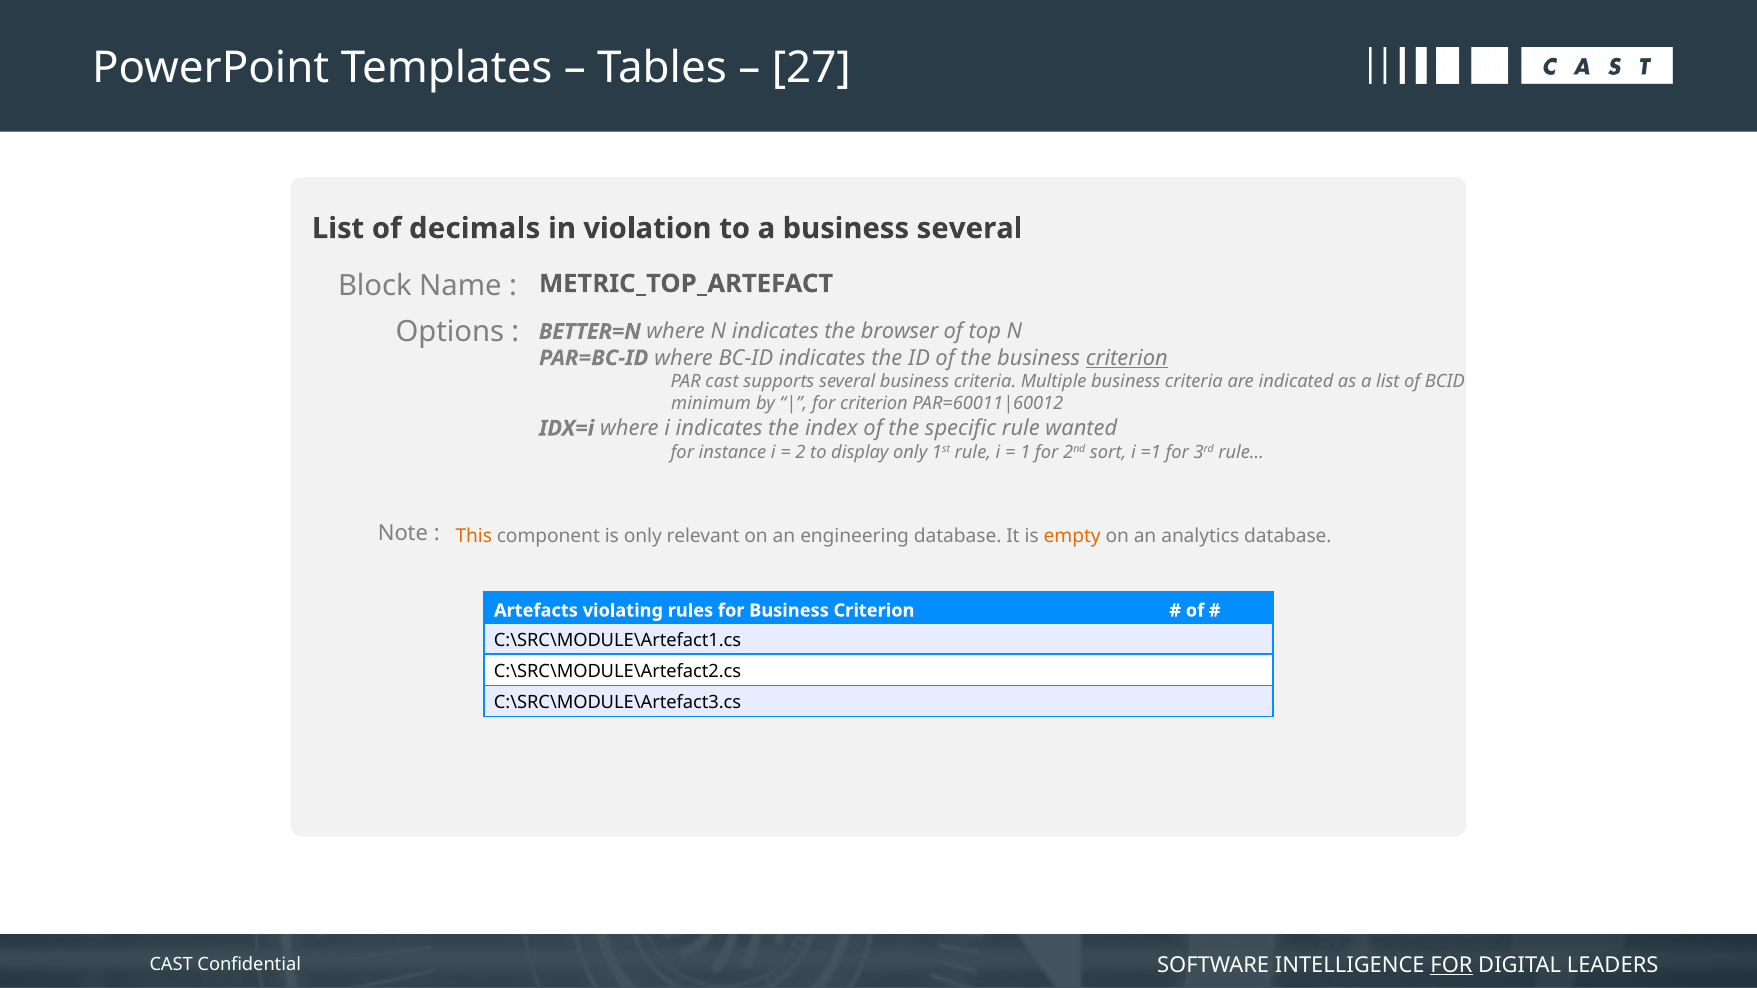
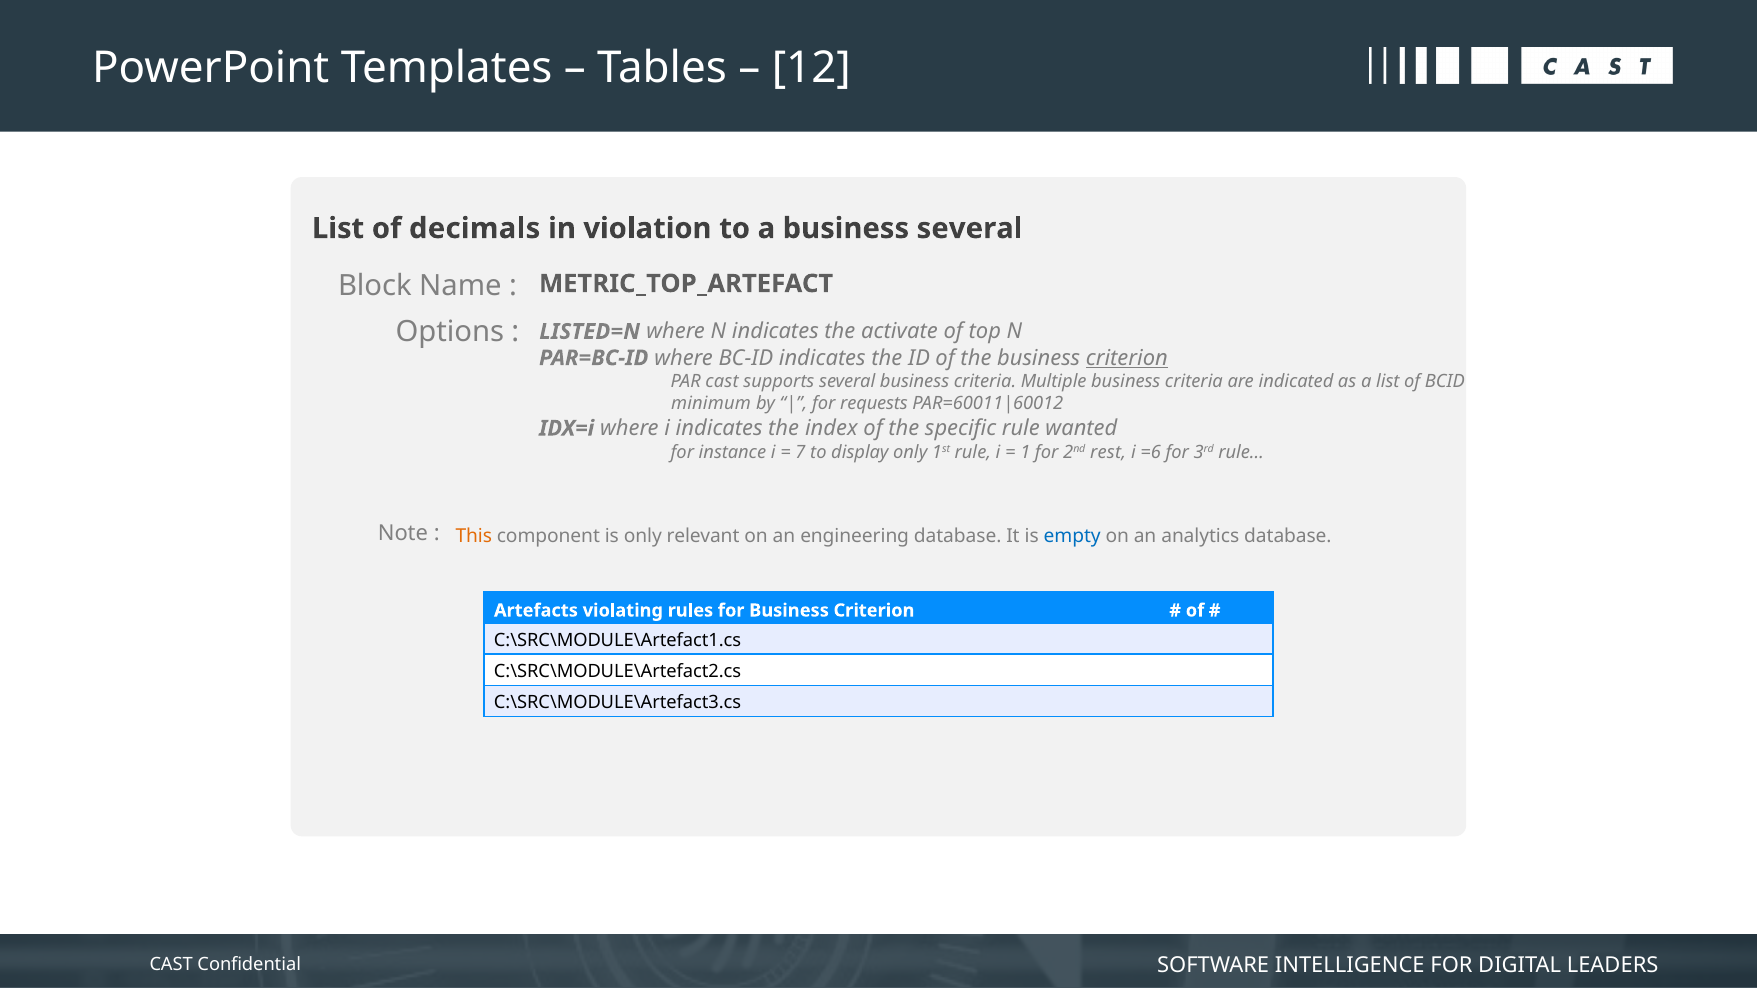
27: 27 -> 12
BETTER=N: BETTER=N -> LISTED=N
browser: browser -> activate
for criterion: criterion -> requests
2: 2 -> 7
sort: sort -> rest
=1: =1 -> =6
empty colour: orange -> blue
FOR at (1451, 965) underline: present -> none
